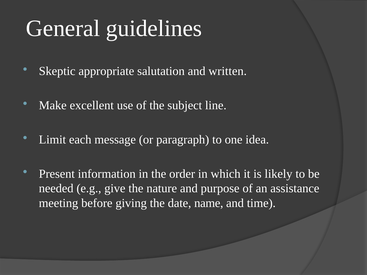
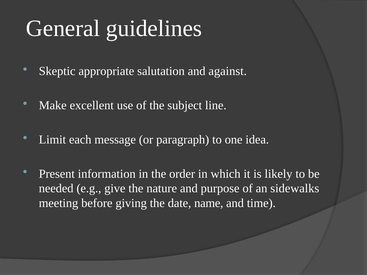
written: written -> against
assistance: assistance -> sidewalks
